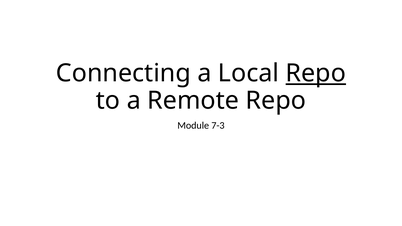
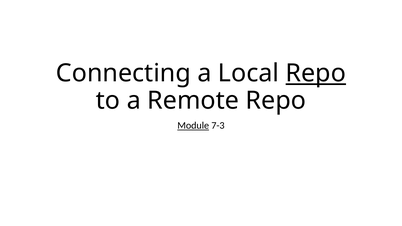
Module underline: none -> present
